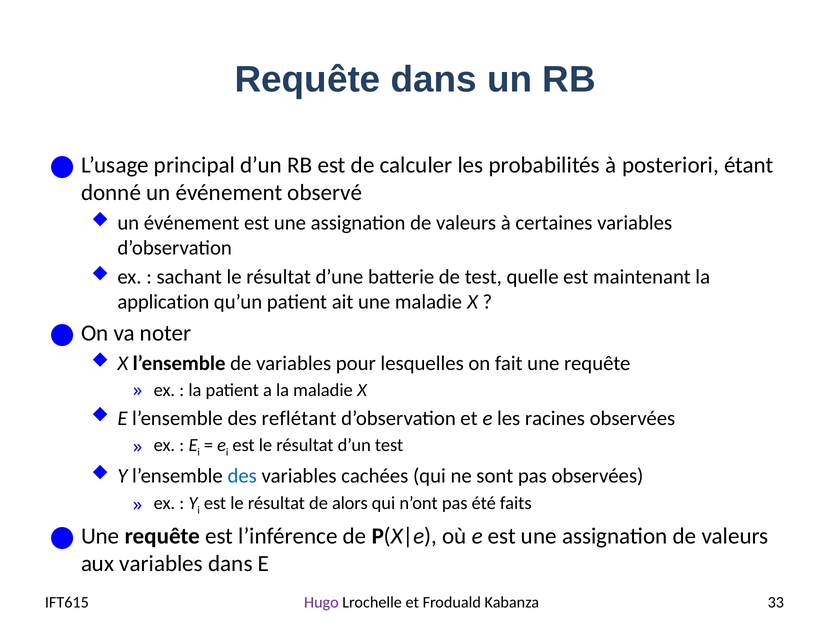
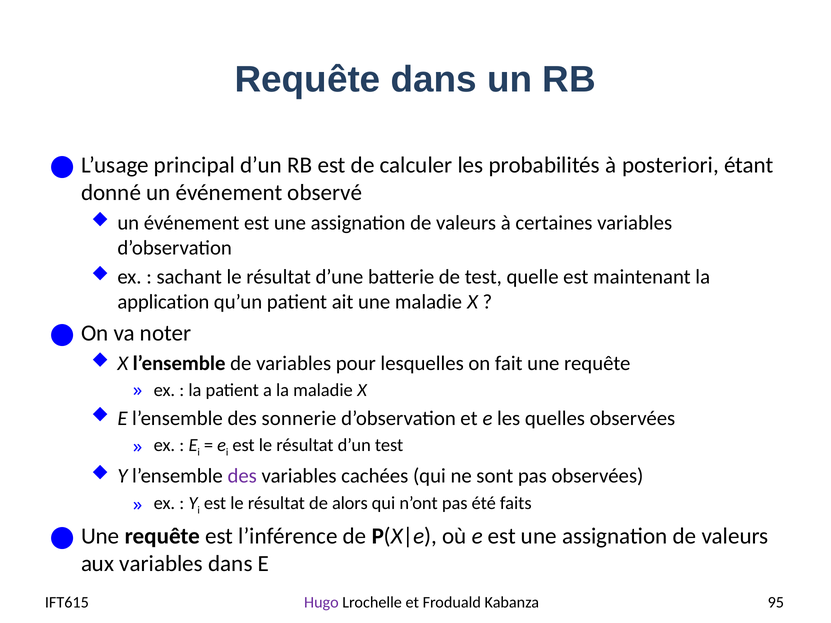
reflétant: reflétant -> sonnerie
racines: racines -> quelles
des at (242, 476) colour: blue -> purple
33: 33 -> 95
